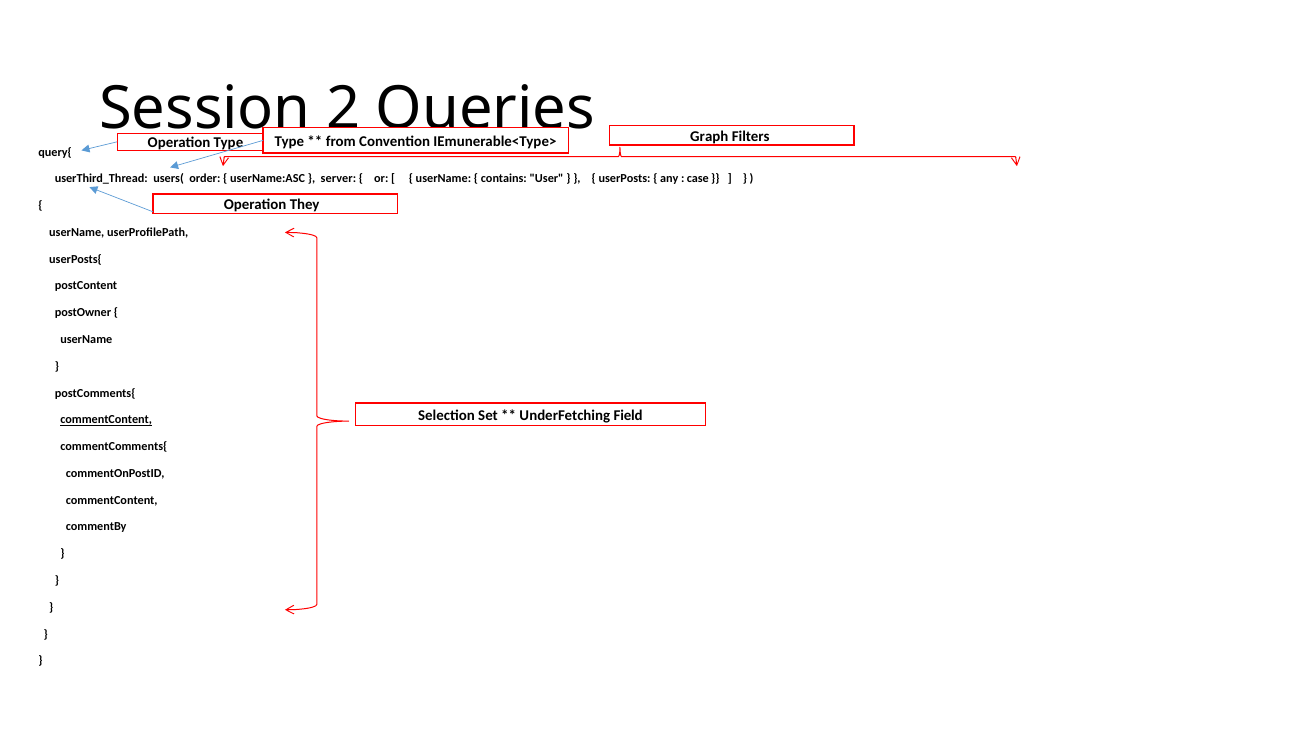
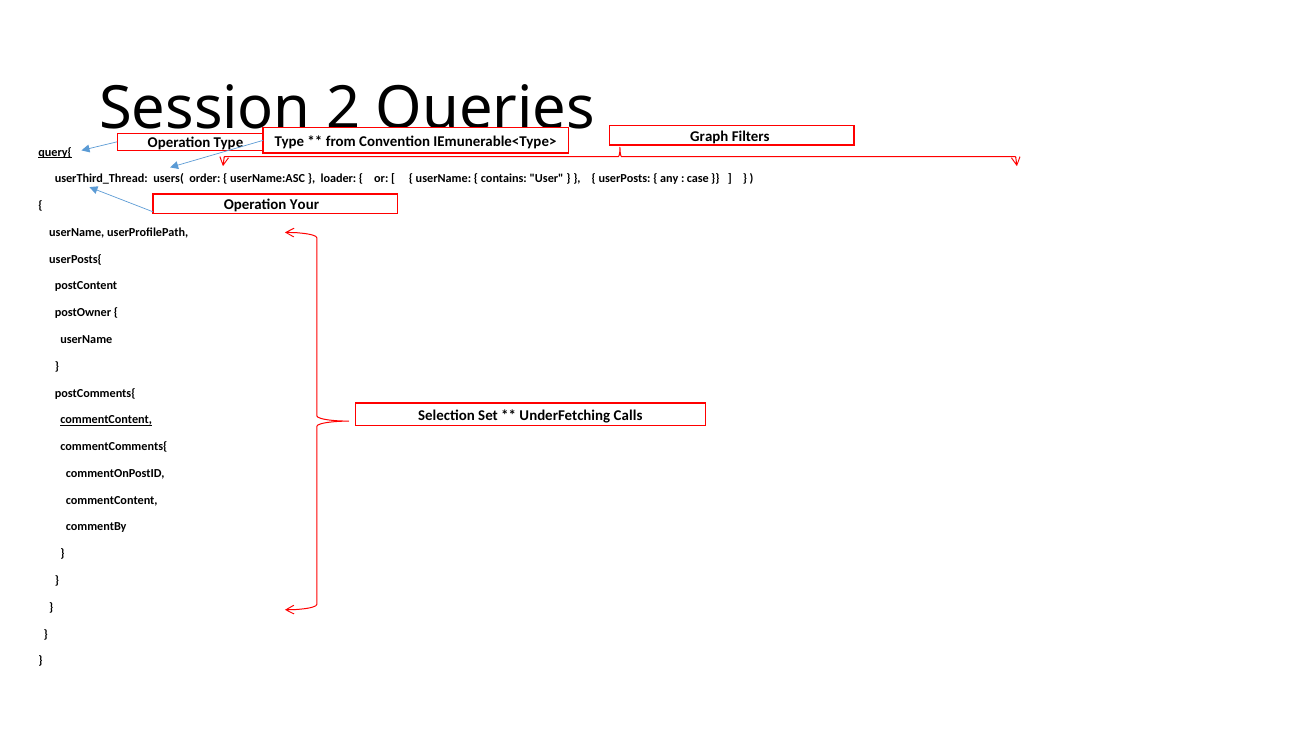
query{ underline: none -> present
server: server -> loader
They: They -> Your
Field: Field -> Calls
